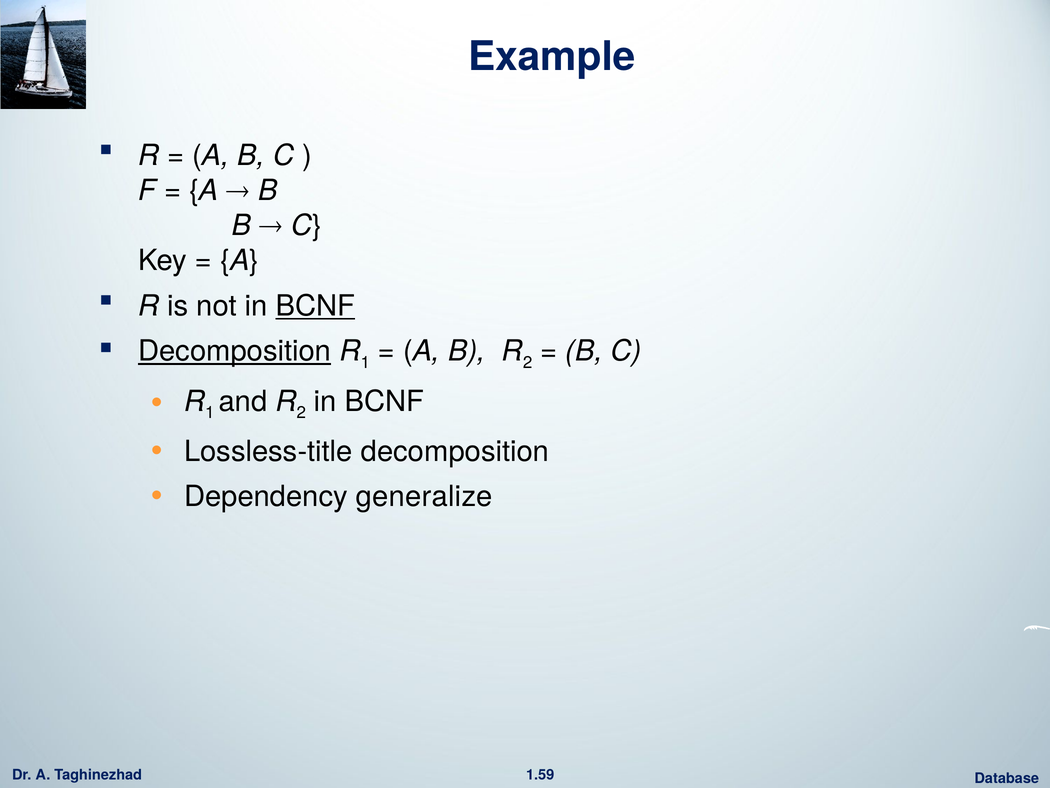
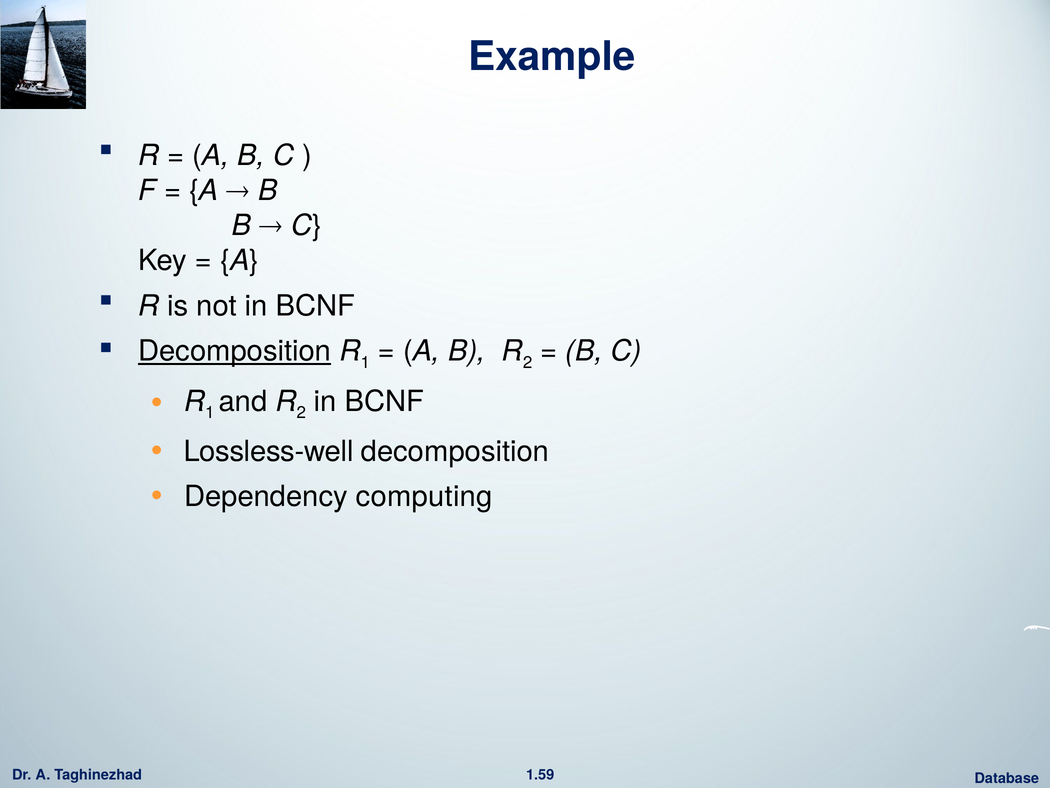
BCNF at (315, 306) underline: present -> none
Lossless-title: Lossless-title -> Lossless-well
generalize: generalize -> computing
